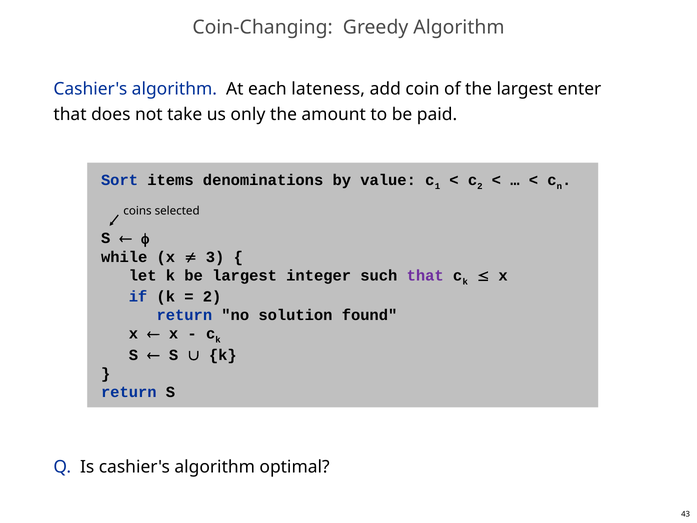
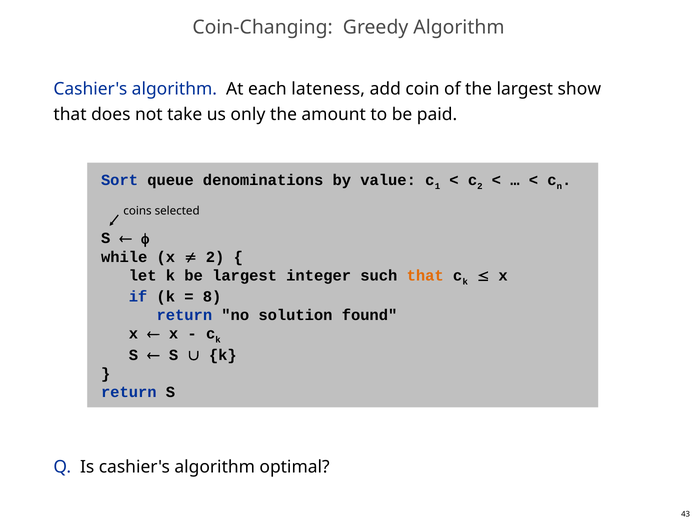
enter: enter -> show
items: items -> queue
3 at (215, 257): 3 -> 2
that at (425, 275) colour: purple -> orange
2 at (212, 297): 2 -> 8
